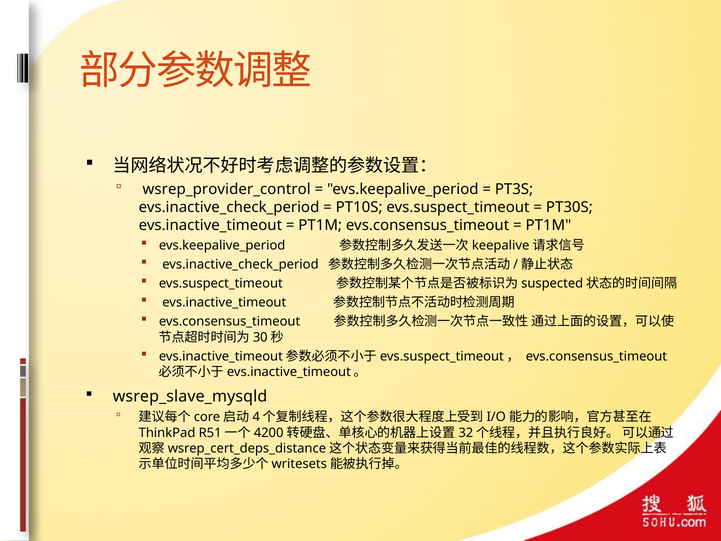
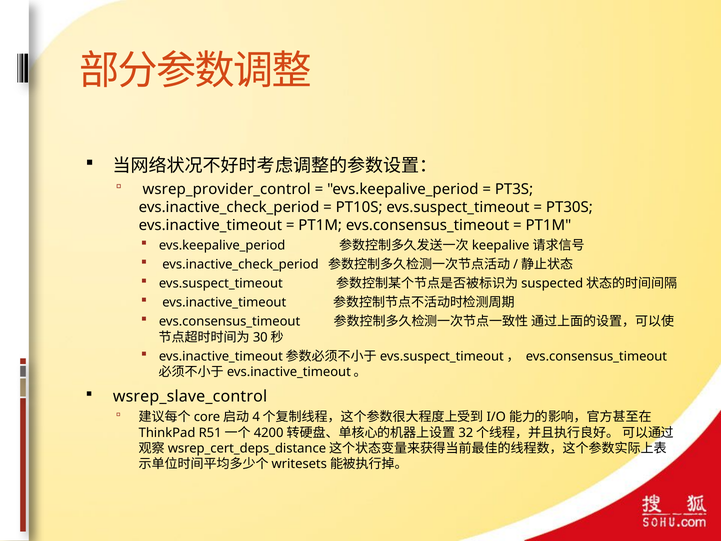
wsrep_slave_mysqld: wsrep_slave_mysqld -> wsrep_slave_control
